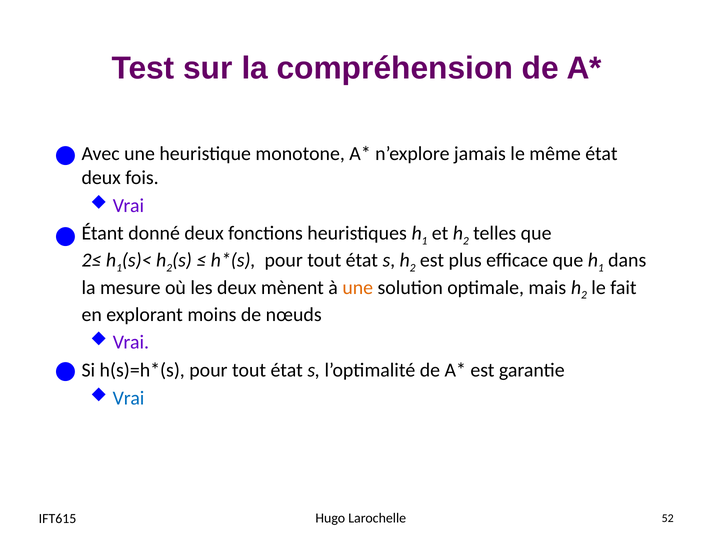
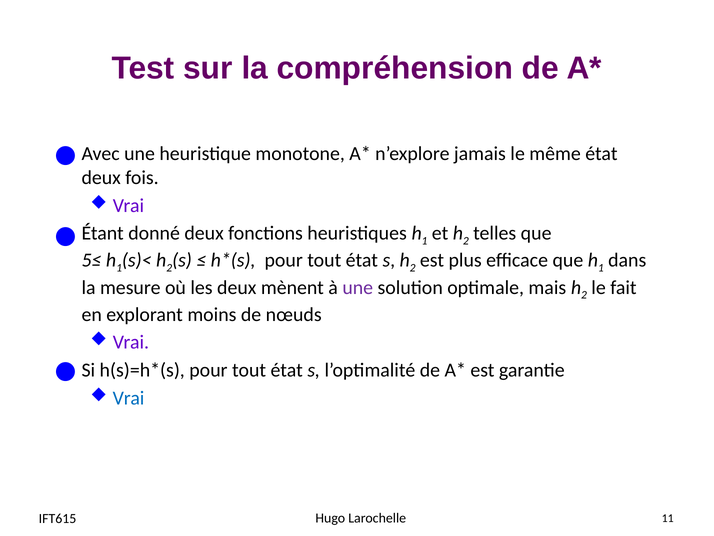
2≤: 2≤ -> 5≤
une at (358, 287) colour: orange -> purple
52: 52 -> 11
